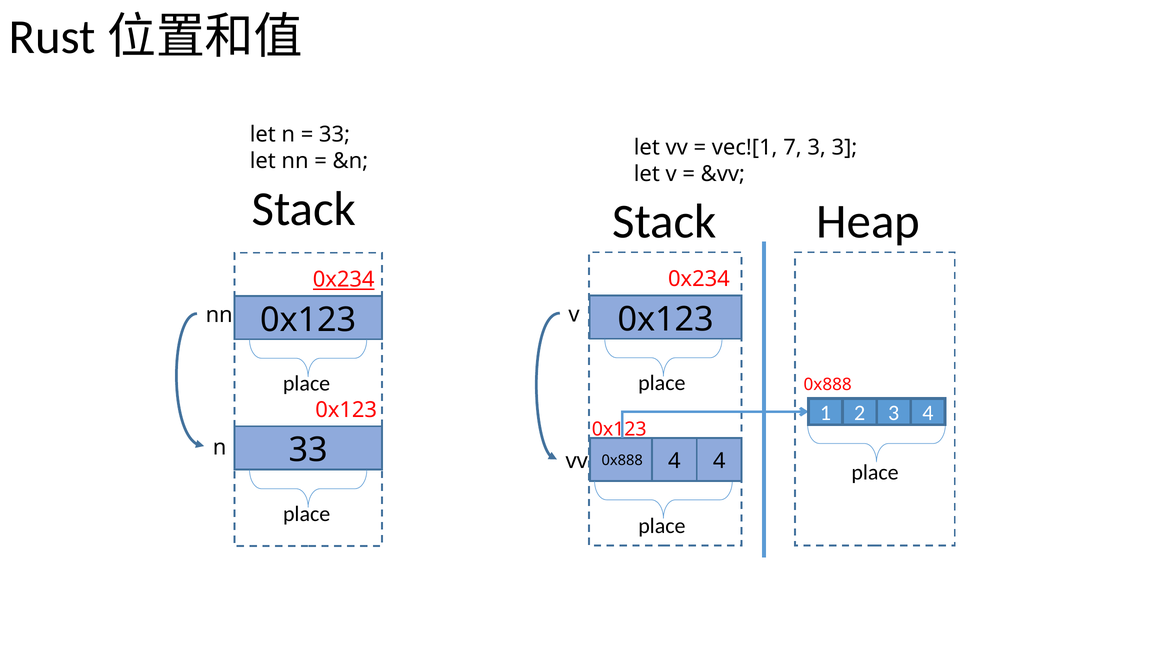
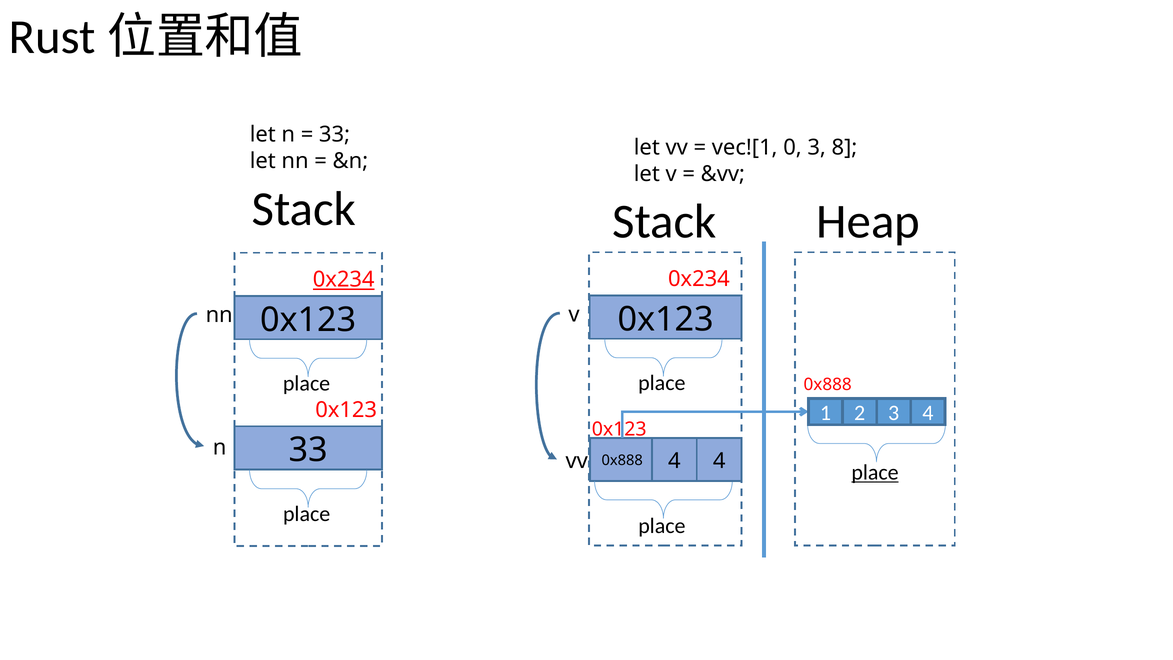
7: 7 -> 0
3 3: 3 -> 8
place at (875, 472) underline: none -> present
